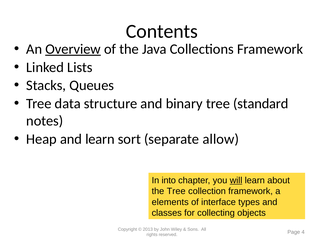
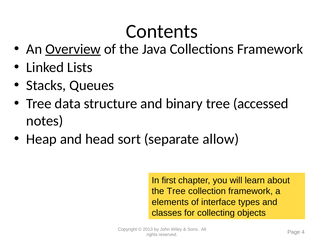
standard: standard -> accessed
and learn: learn -> head
into: into -> first
will underline: present -> none
